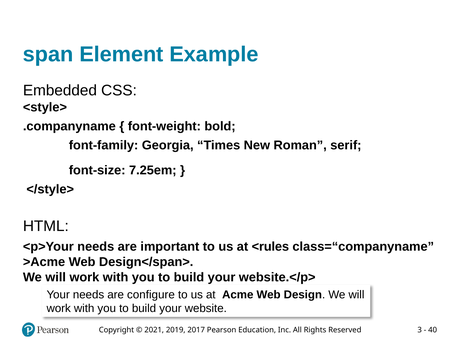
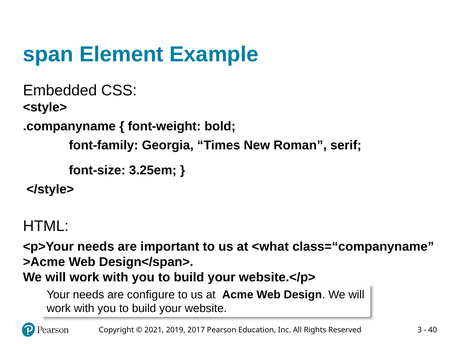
7.25em: 7.25em -> 3.25em
<rules: <rules -> <what
